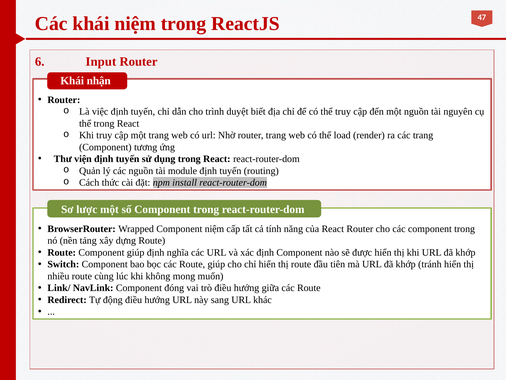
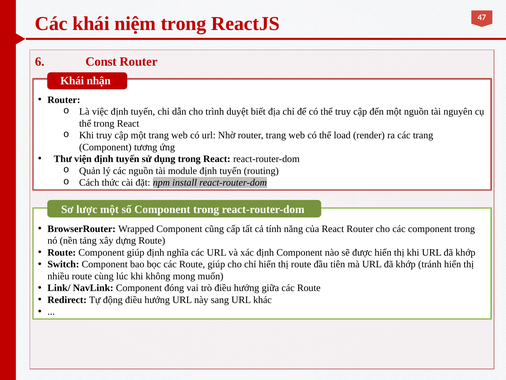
Input: Input -> Const
Component niệm: niệm -> cũng
